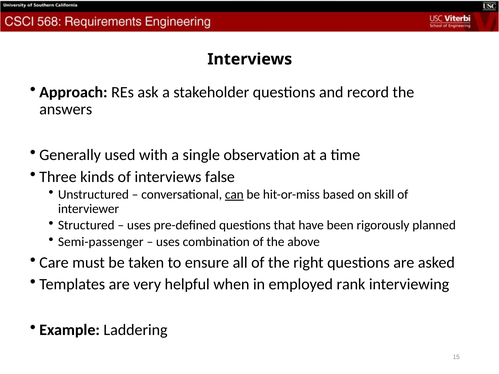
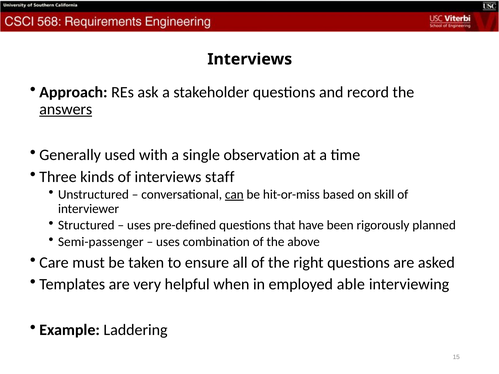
answers underline: none -> present
false: false -> staff
rank: rank -> able
